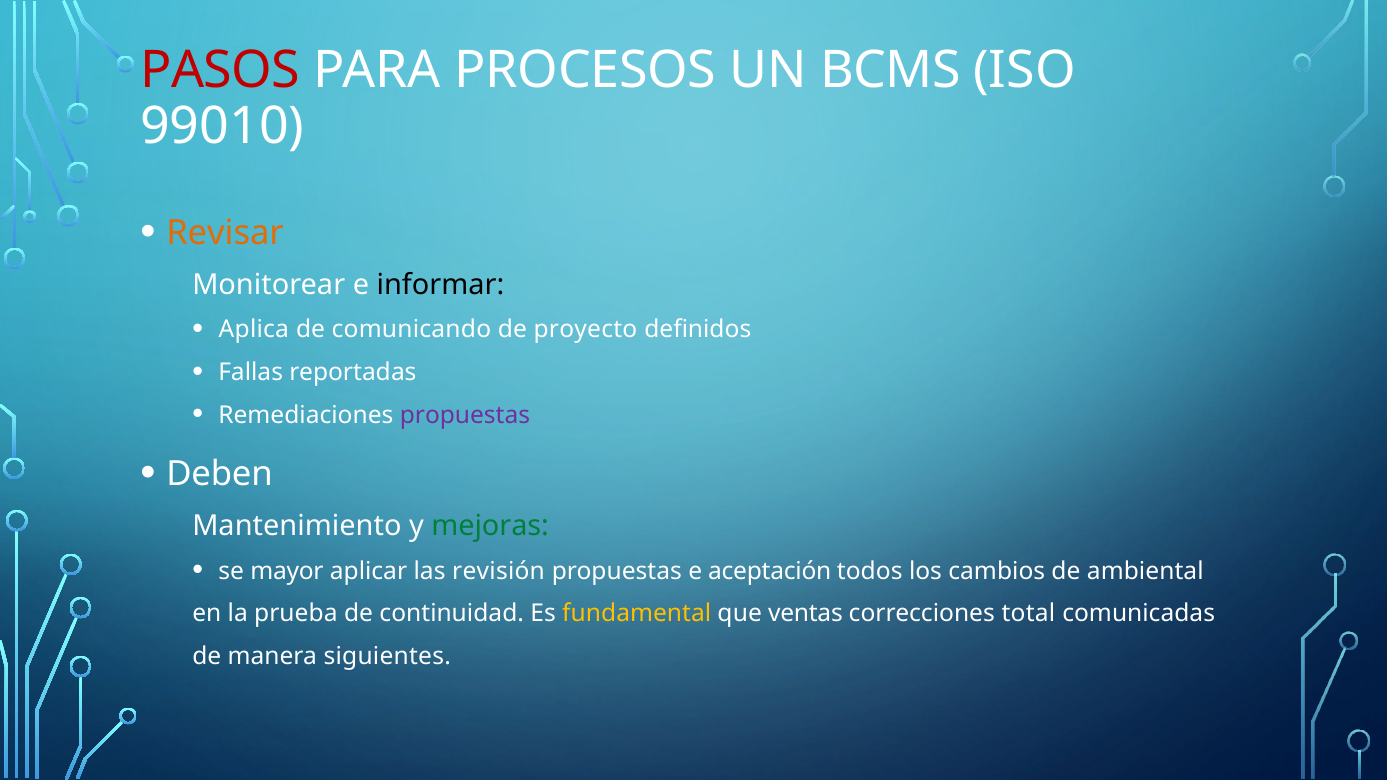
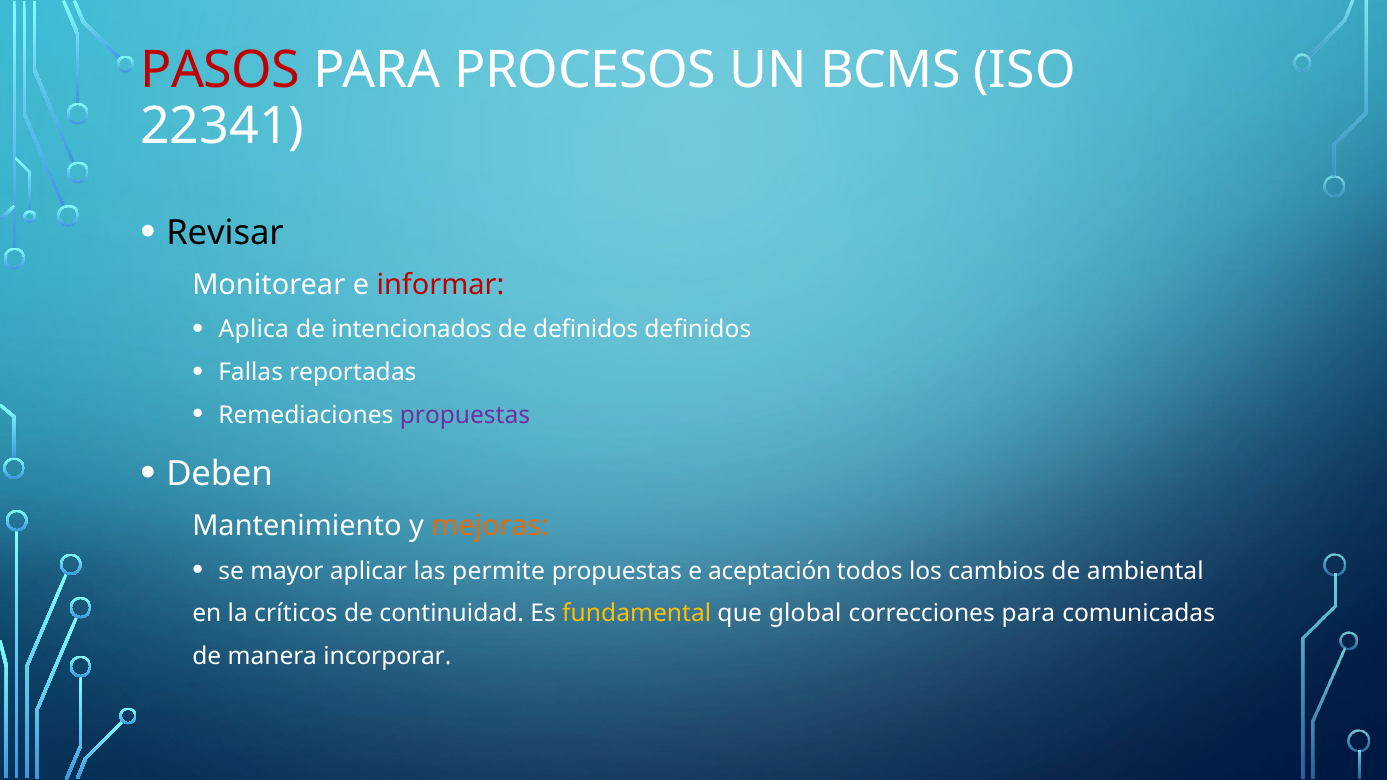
99010: 99010 -> 22341
Revisar colour: orange -> black
informar colour: black -> red
comunicando: comunicando -> intencionados
de proyecto: proyecto -> definidos
mejoras colour: green -> orange
revisión: revisión -> permite
prueba: prueba -> críticos
ventas: ventas -> global
correcciones total: total -> para
siguientes: siguientes -> incorporar
